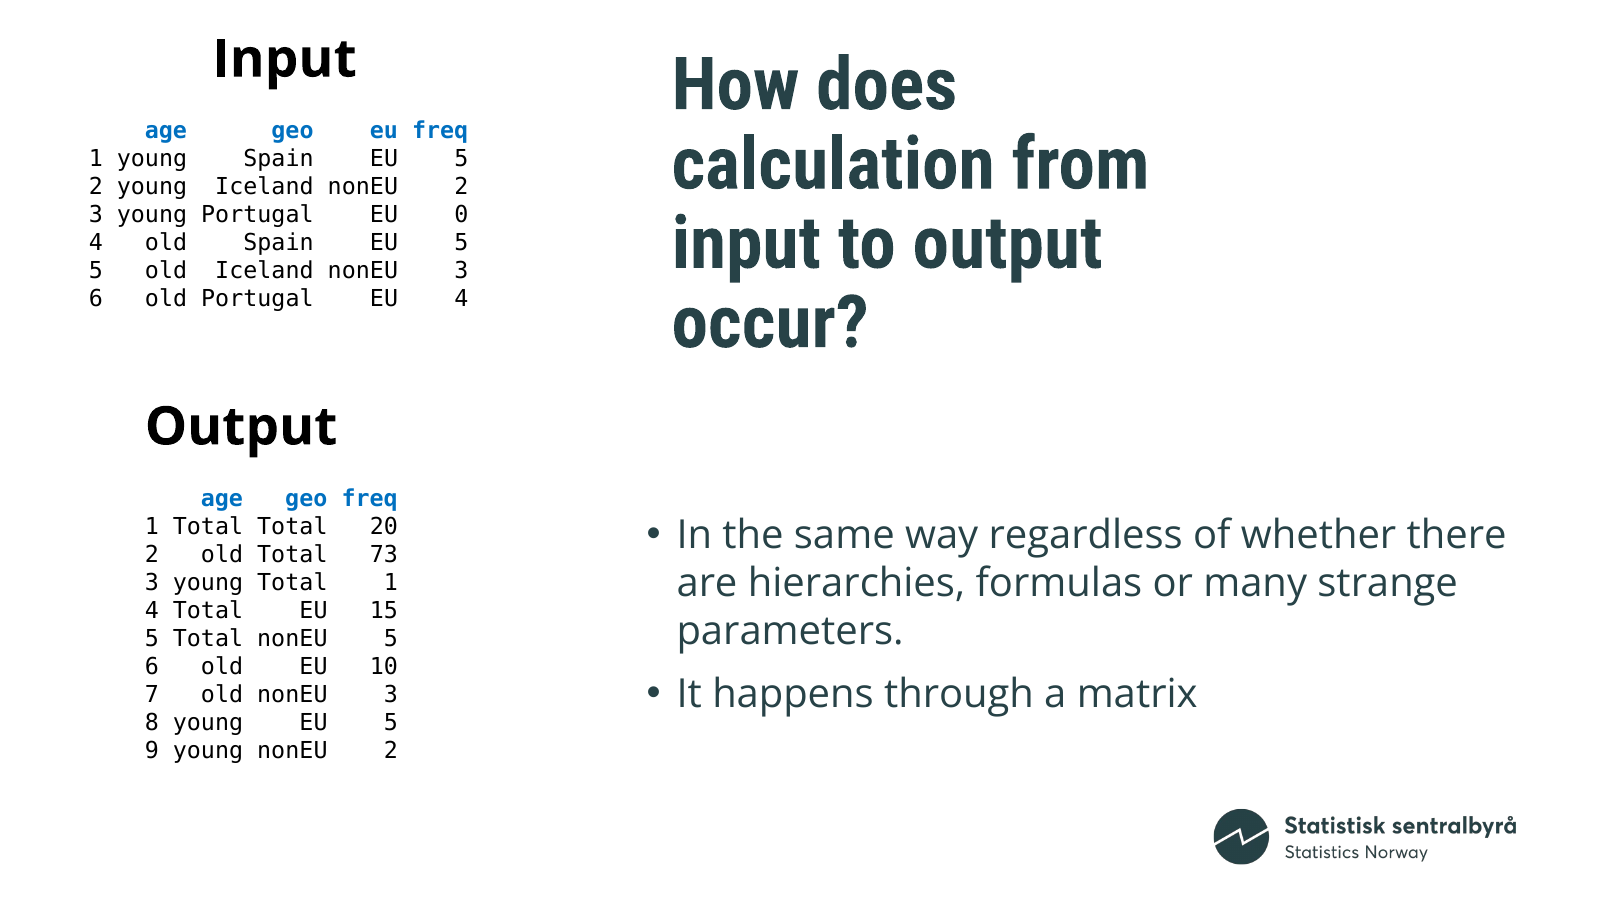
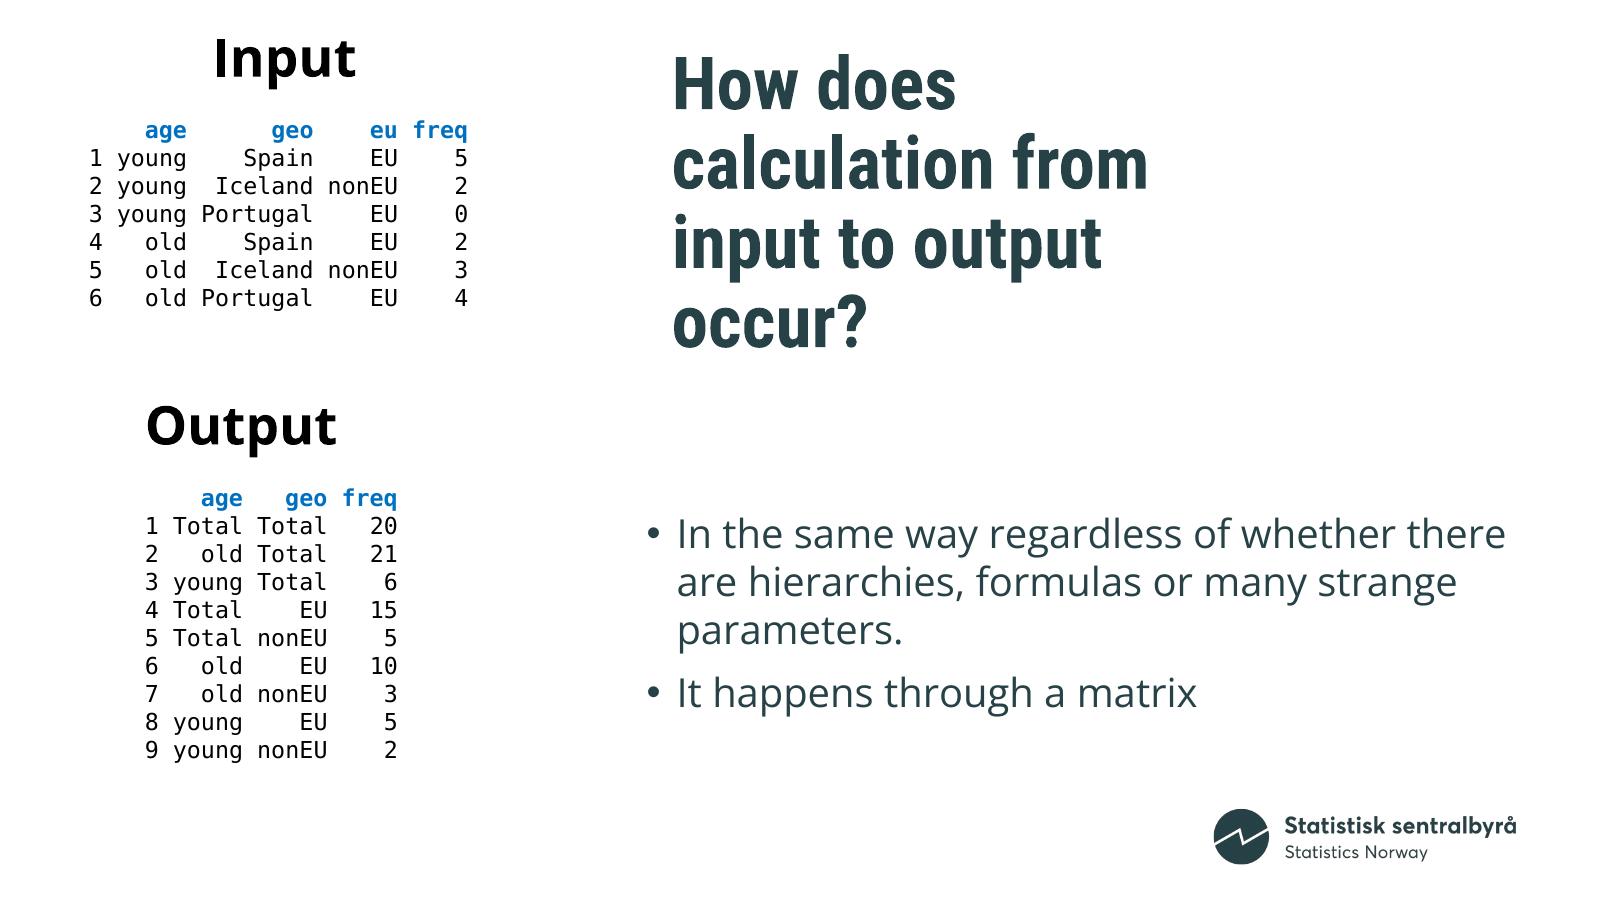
old Spain EU 5: 5 -> 2
73: 73 -> 21
Total 1: 1 -> 6
